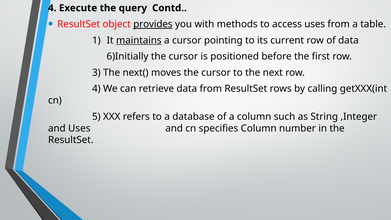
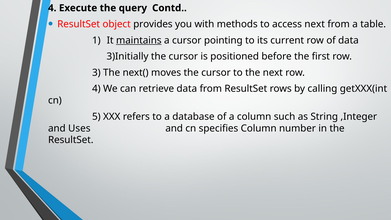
provides underline: present -> none
access uses: uses -> next
6)Initially: 6)Initially -> 3)Initially
